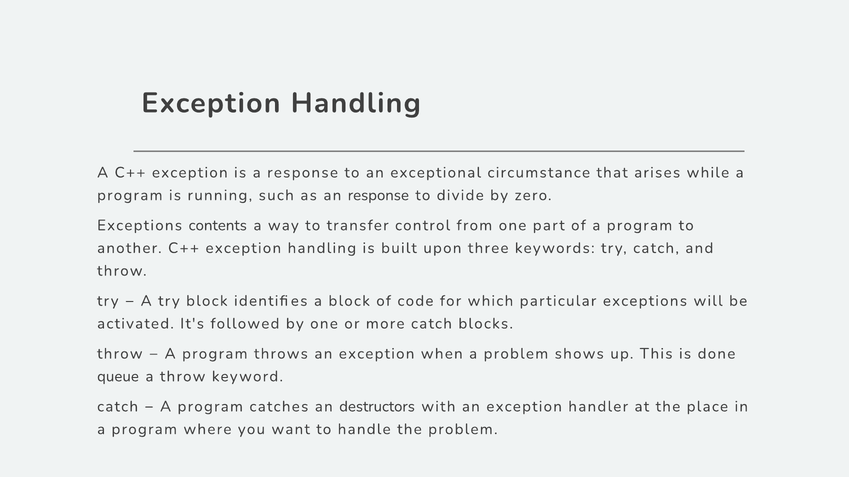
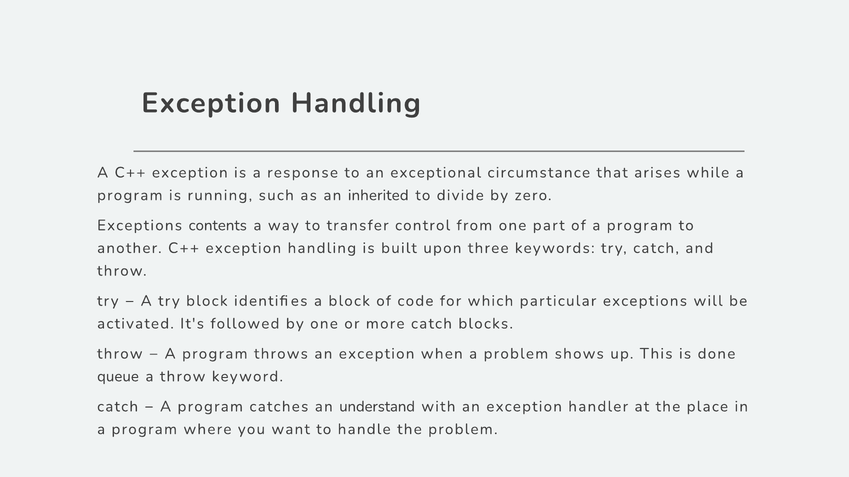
an response: response -> inherited
destructors: destructors -> understand
